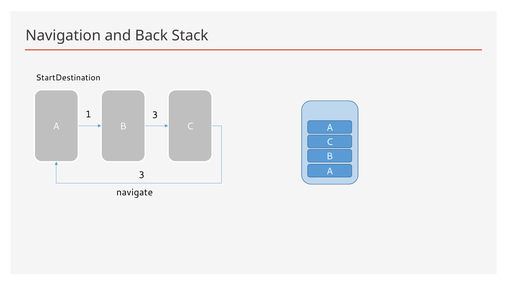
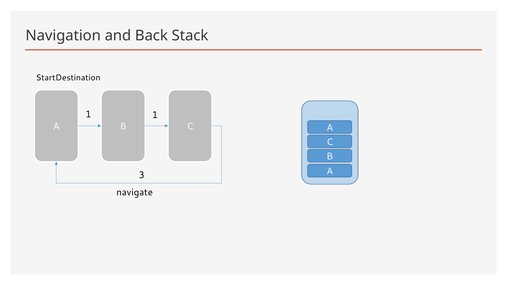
1 3: 3 -> 1
